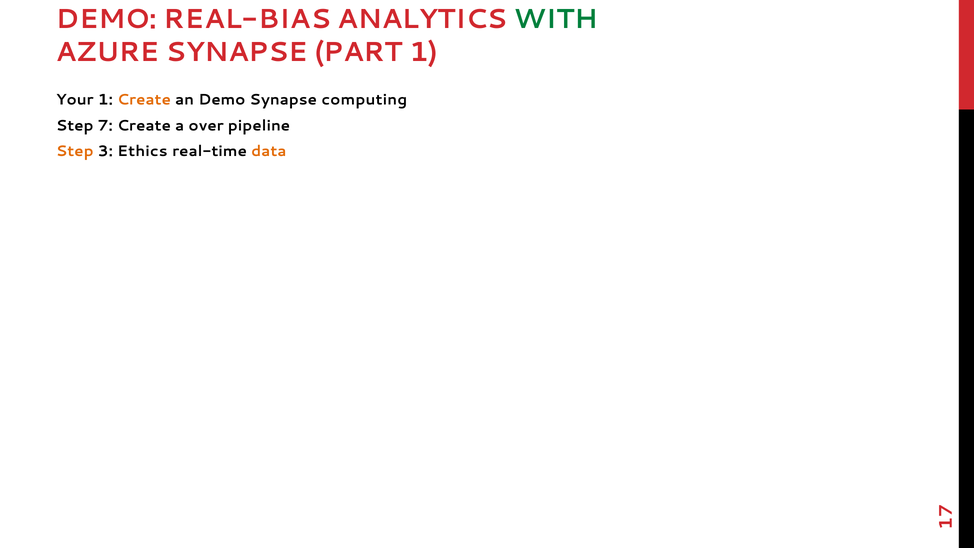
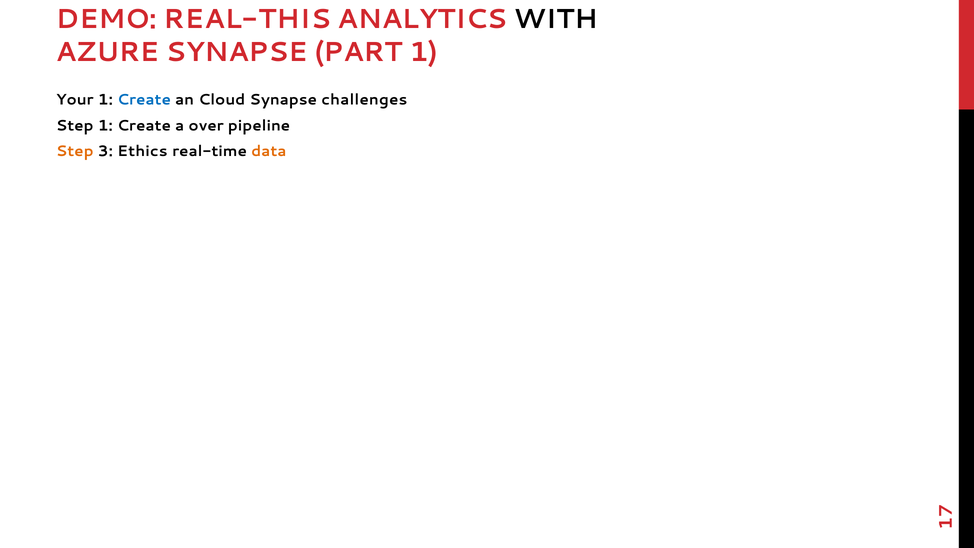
REAL-BIAS: REAL-BIAS -> REAL-THIS
WITH colour: green -> black
Create at (144, 100) colour: orange -> blue
an Demo: Demo -> Cloud
computing: computing -> challenges
Step 7: 7 -> 1
